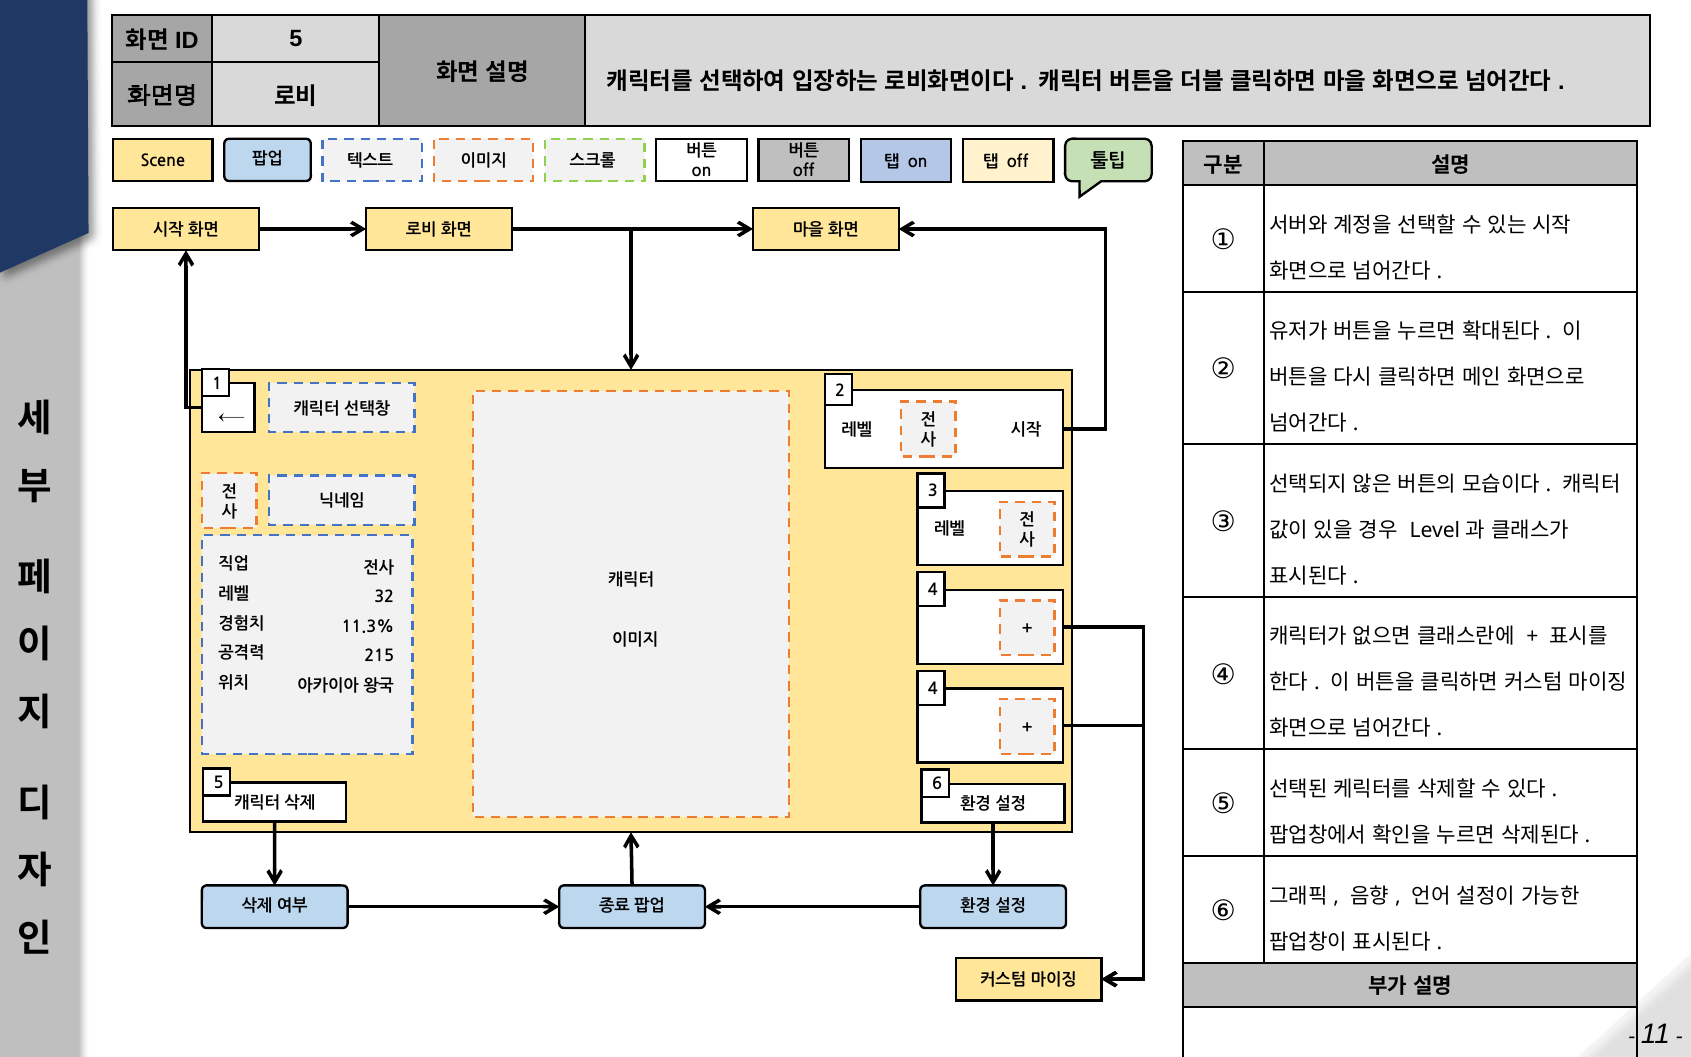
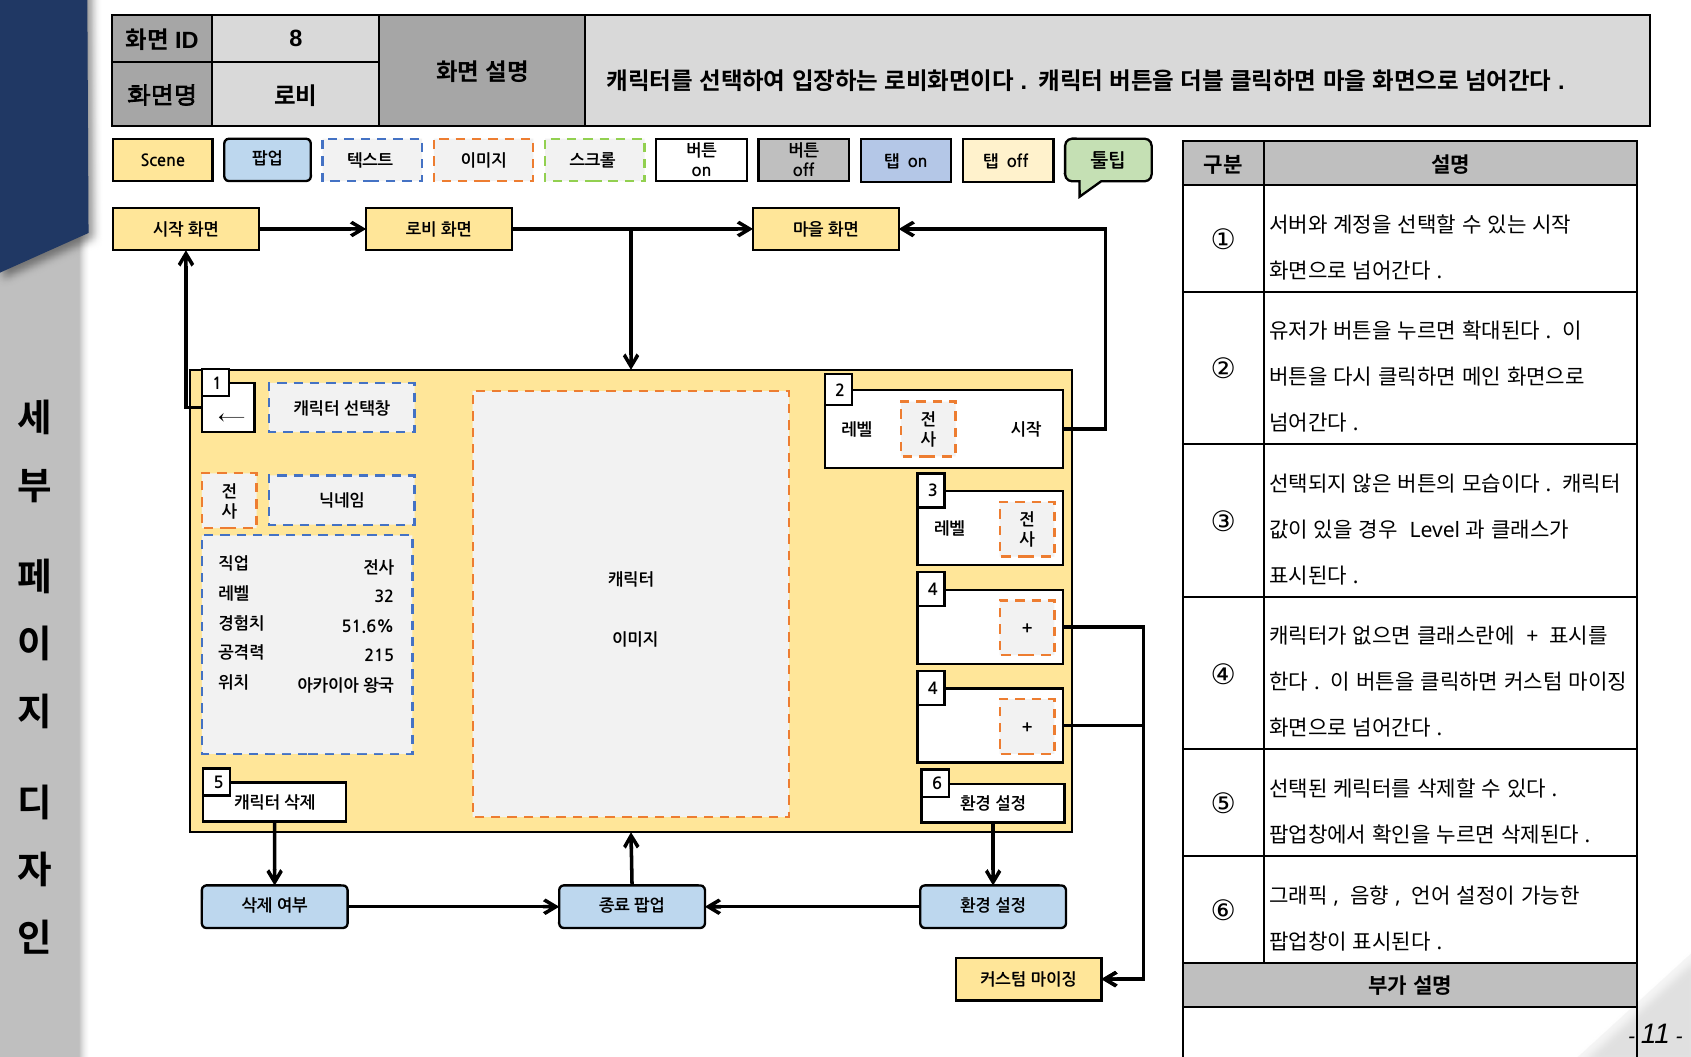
5 at (296, 39): 5 -> 8
11.3%: 11.3% -> 51.6%
